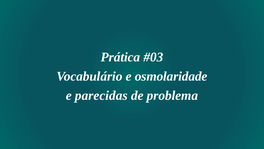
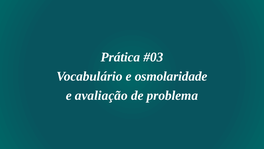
parecidas: parecidas -> avaliação
